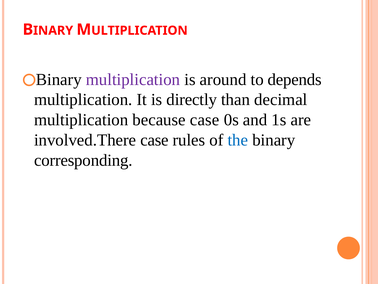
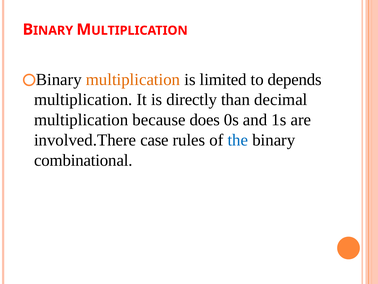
multiplication at (133, 79) colour: purple -> orange
around: around -> limited
because case: case -> does
corresponding: corresponding -> combinational
